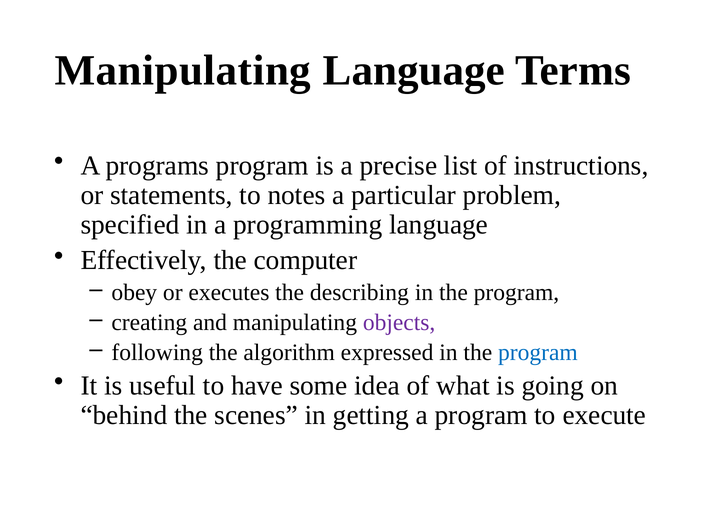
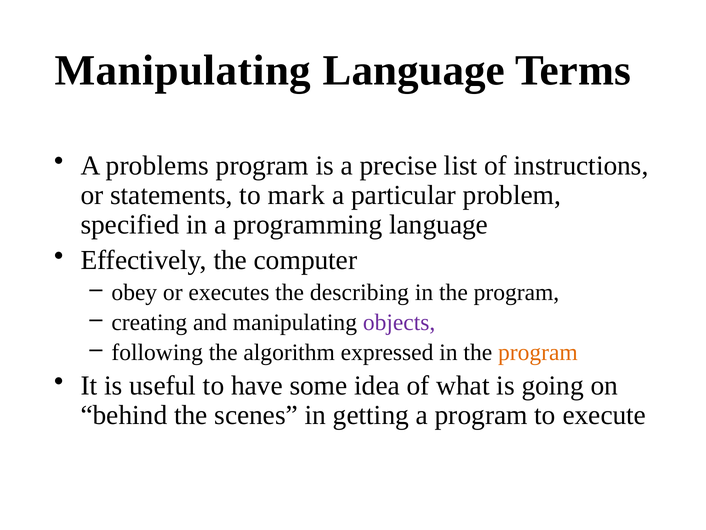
programs: programs -> problems
notes: notes -> mark
program at (538, 352) colour: blue -> orange
